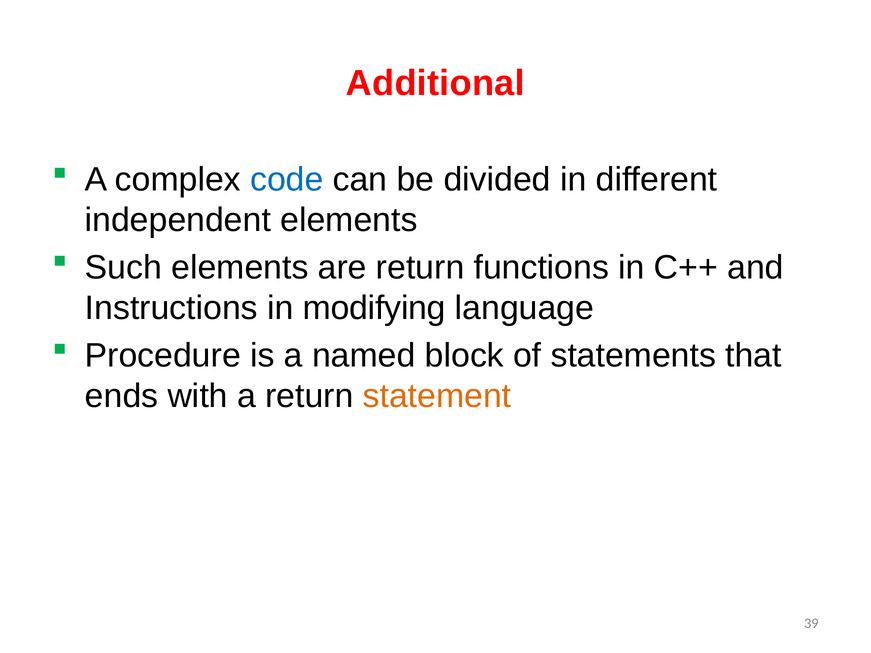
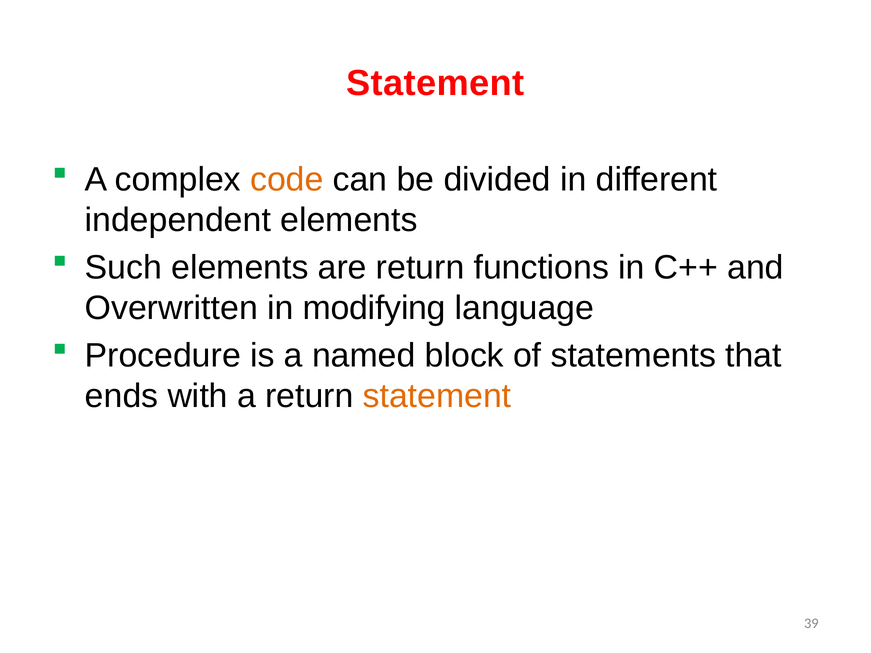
Additional at (435, 83): Additional -> Statement
code colour: blue -> orange
Instructions: Instructions -> Overwritten
